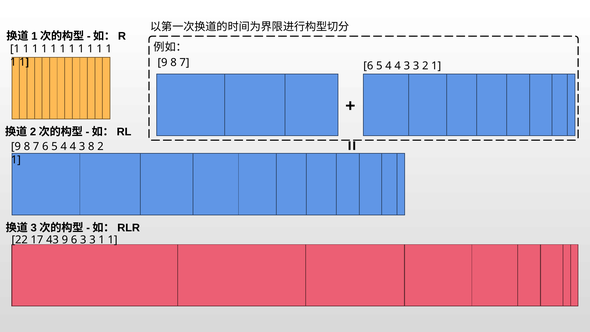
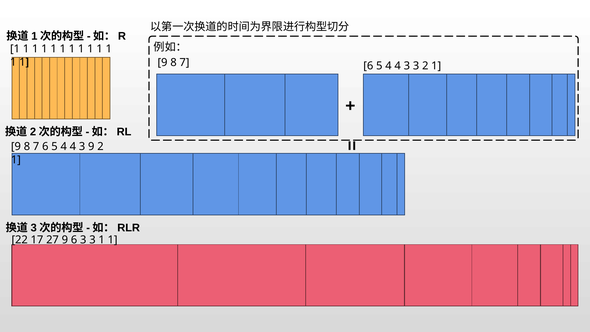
3 8: 8 -> 9
43: 43 -> 27
